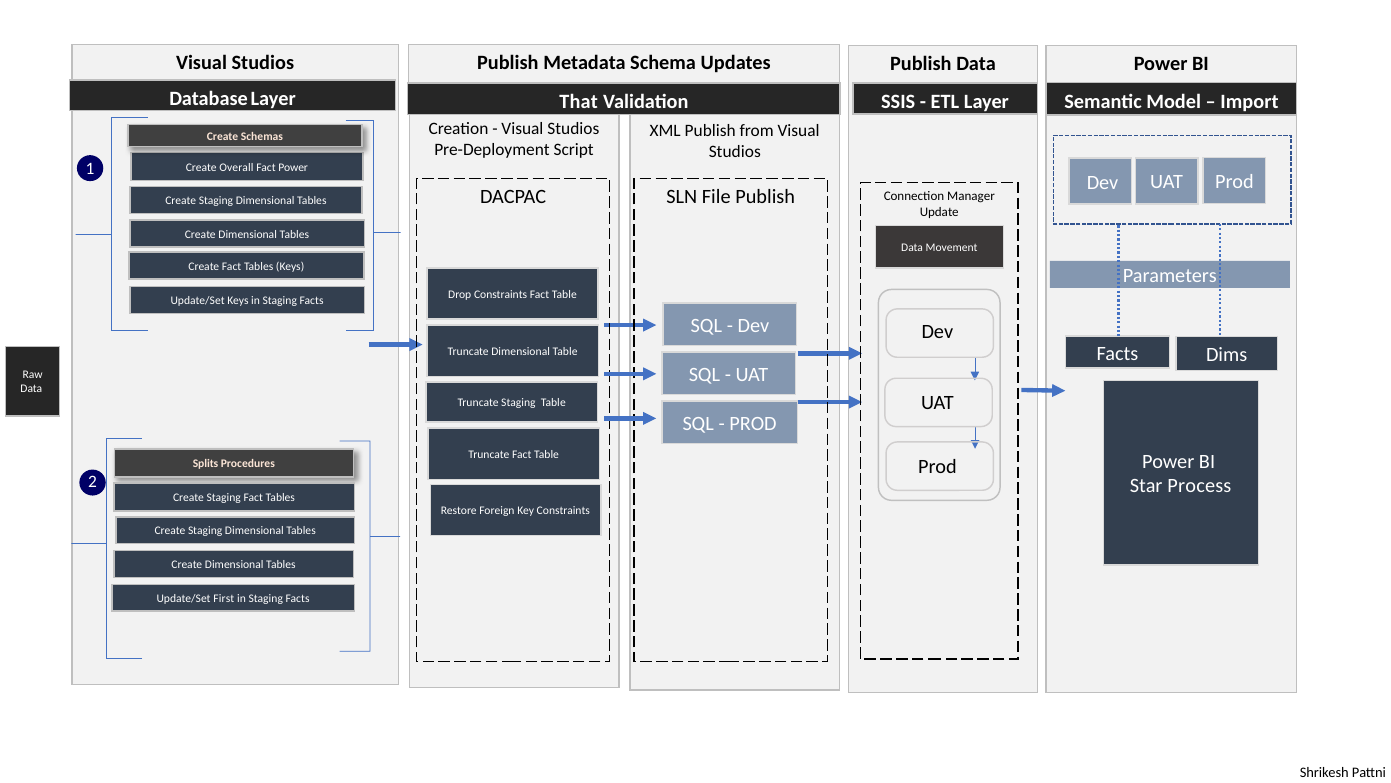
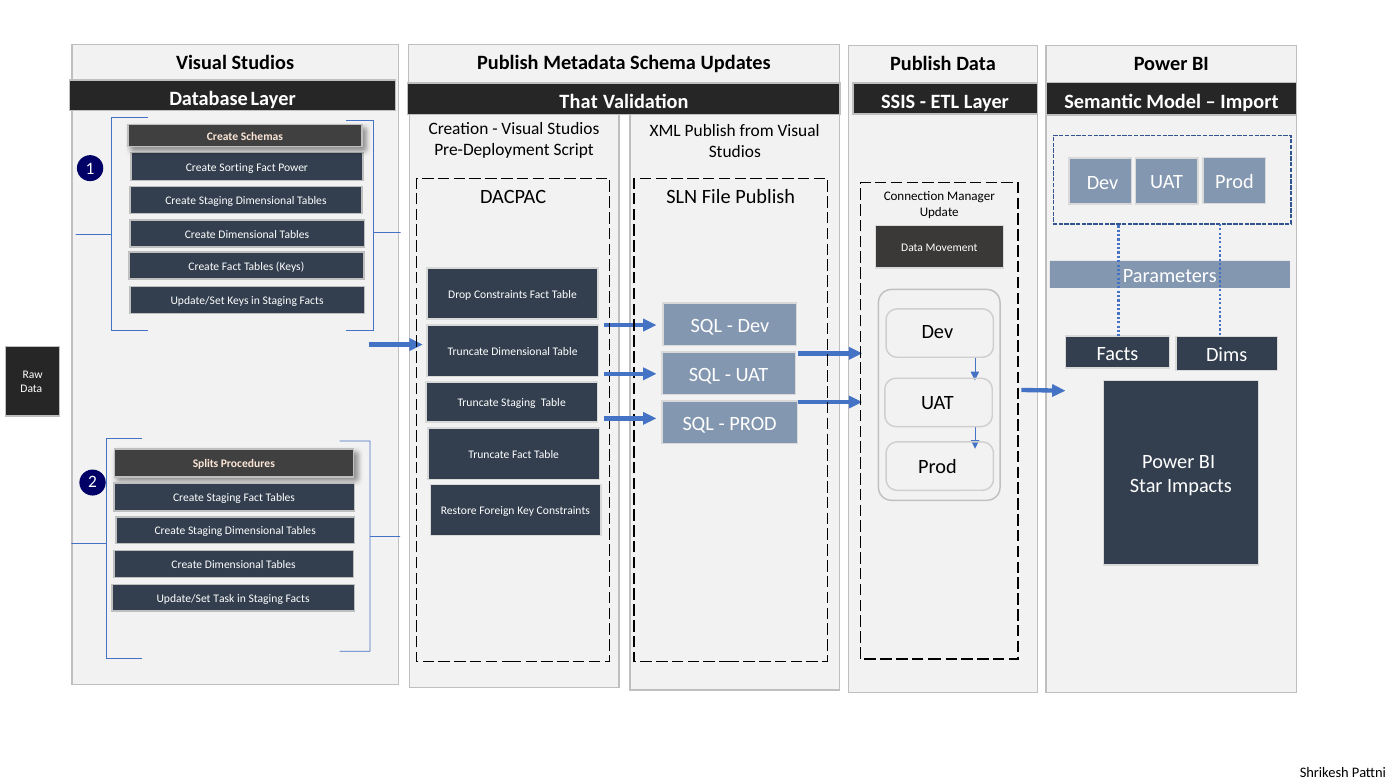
Overall: Overall -> Sorting
Process: Process -> Impacts
First: First -> Task
